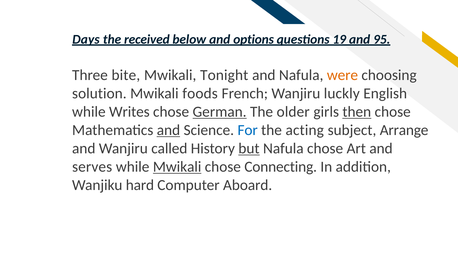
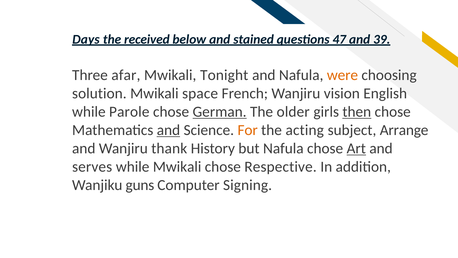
options: options -> stained
19: 19 -> 47
95: 95 -> 39
bite: bite -> afar
foods: foods -> space
luckly: luckly -> vision
Writes: Writes -> Parole
For colour: blue -> orange
called: called -> thank
but underline: present -> none
Art underline: none -> present
Mwikali at (177, 167) underline: present -> none
Connecting: Connecting -> Respective
hard: hard -> guns
Aboard: Aboard -> Signing
